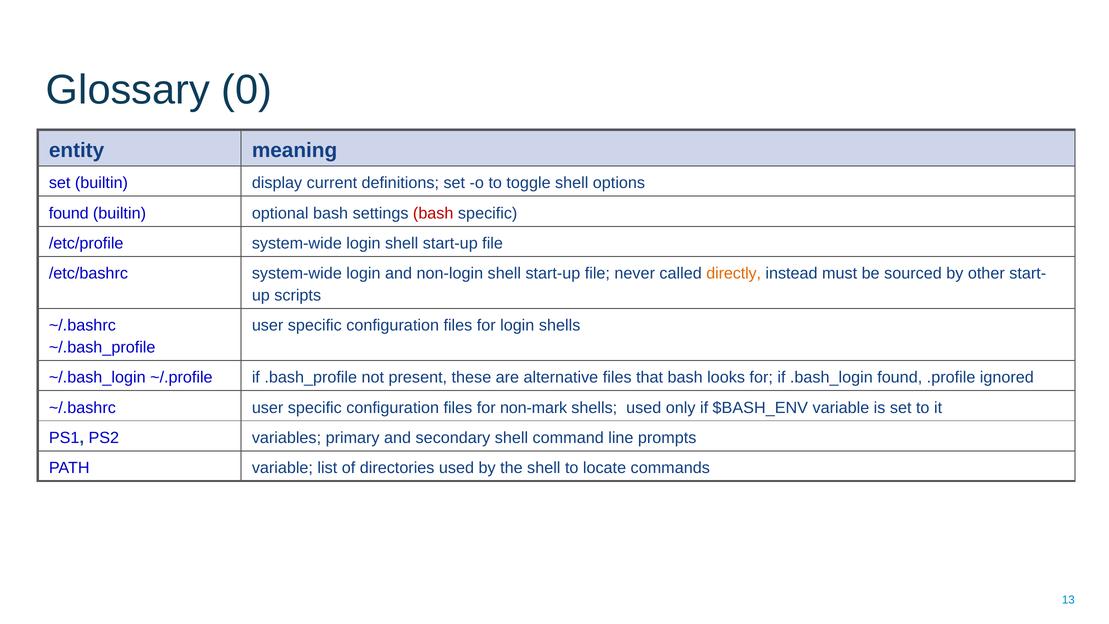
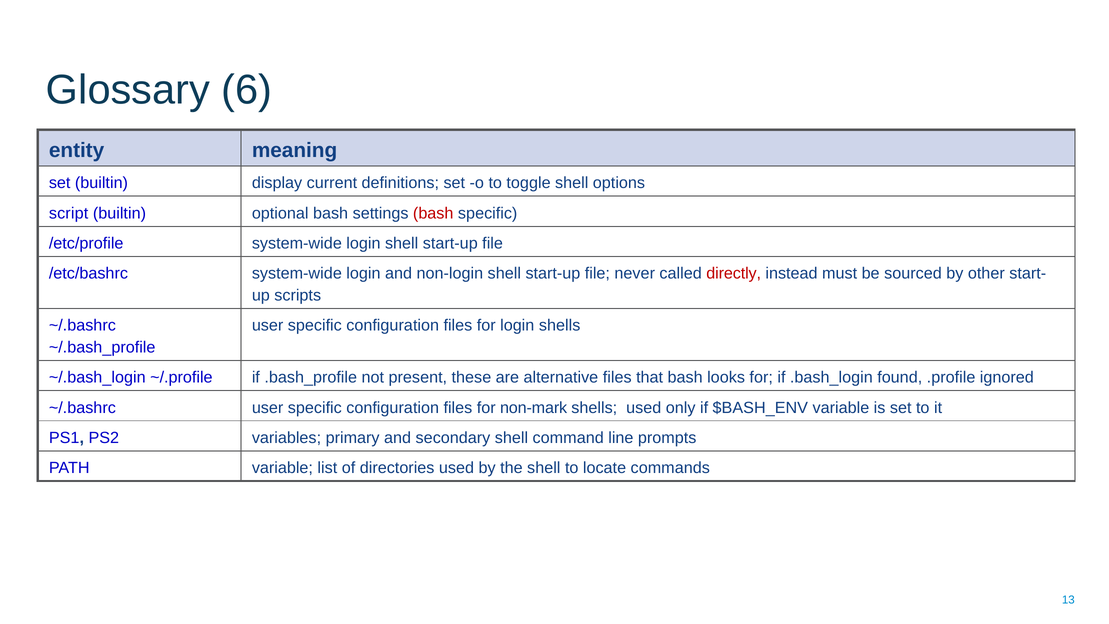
0: 0 -> 6
found at (69, 213): found -> script
directly colour: orange -> red
